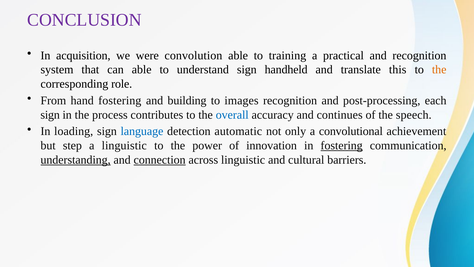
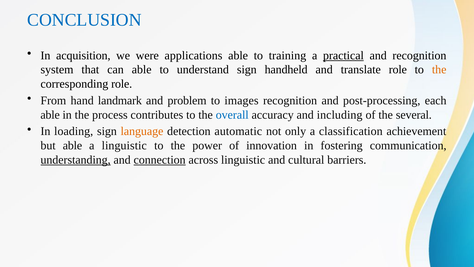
CONCLUSION colour: purple -> blue
convolution: convolution -> applications
practical underline: none -> present
translate this: this -> role
hand fostering: fostering -> landmark
building: building -> problem
sign at (50, 115): sign -> able
continues: continues -> including
speech: speech -> several
language colour: blue -> orange
convolutional: convolutional -> classification
but step: step -> able
fostering at (342, 145) underline: present -> none
